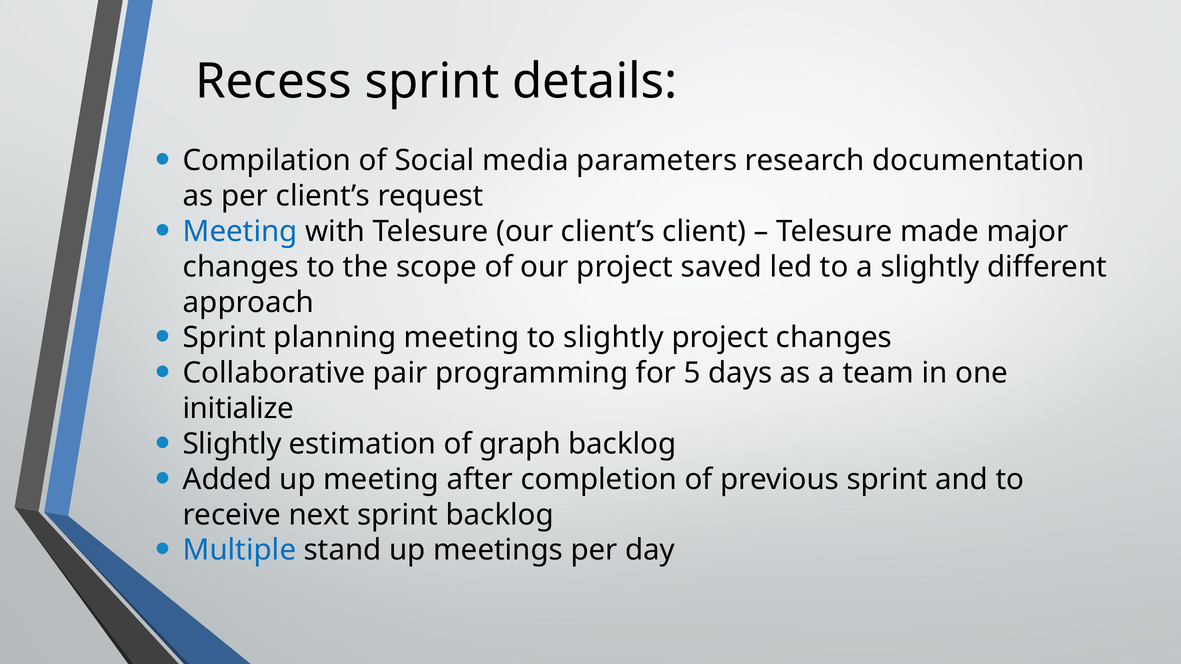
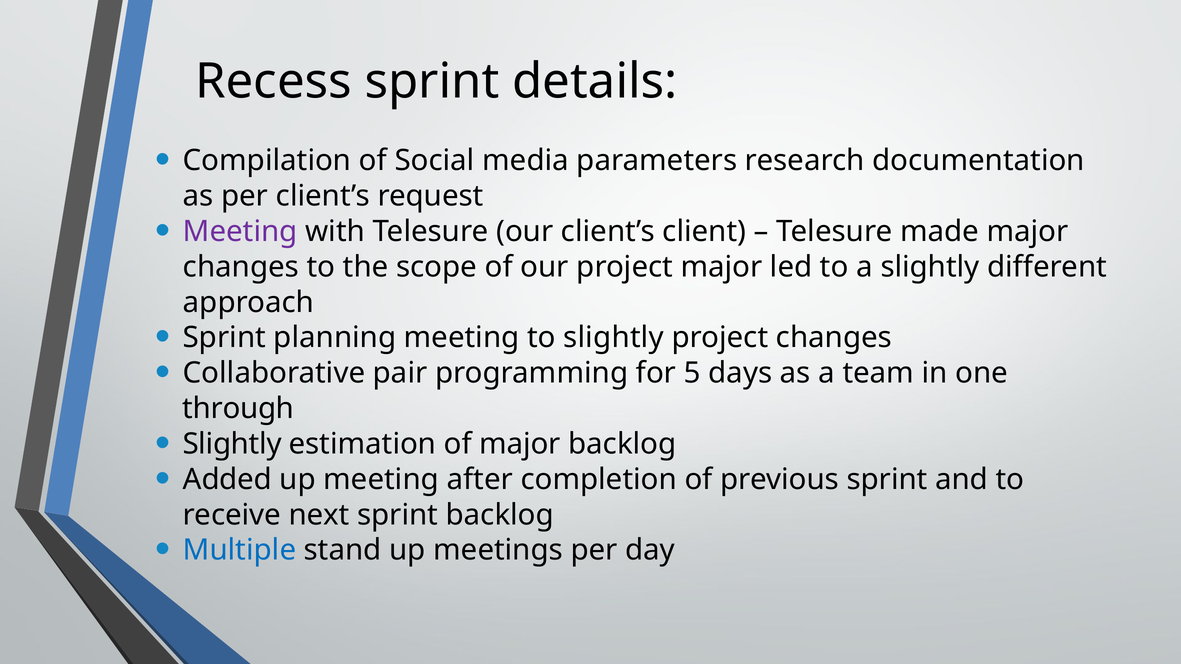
Meeting at (240, 232) colour: blue -> purple
project saved: saved -> major
initialize: initialize -> through
of graph: graph -> major
